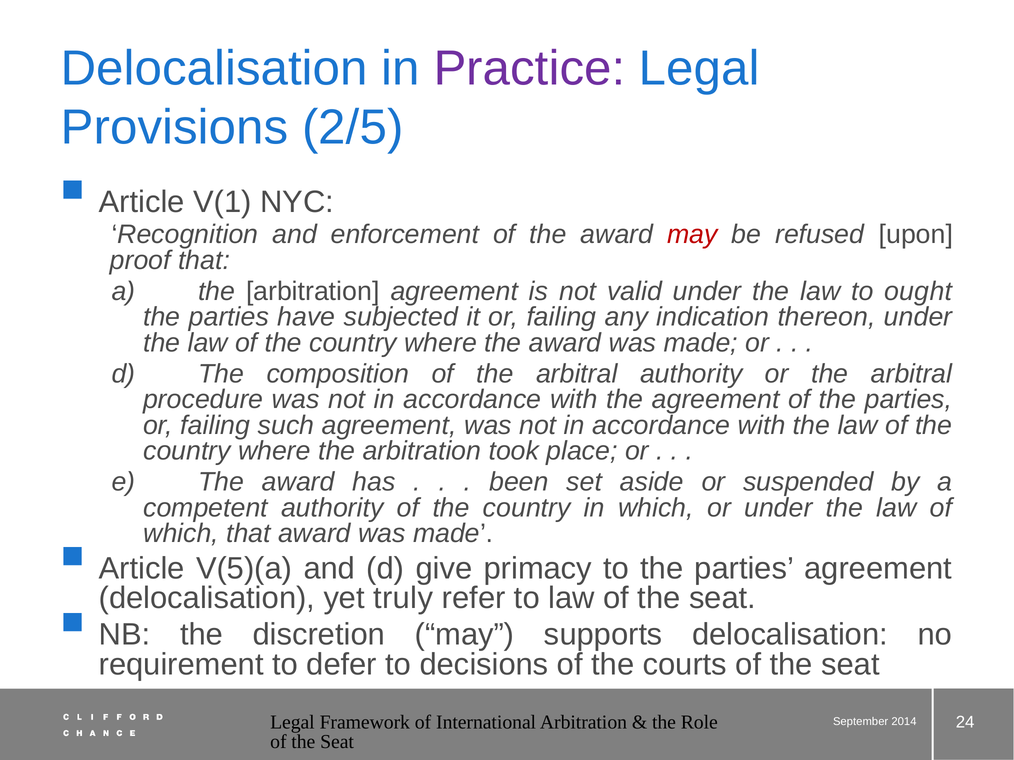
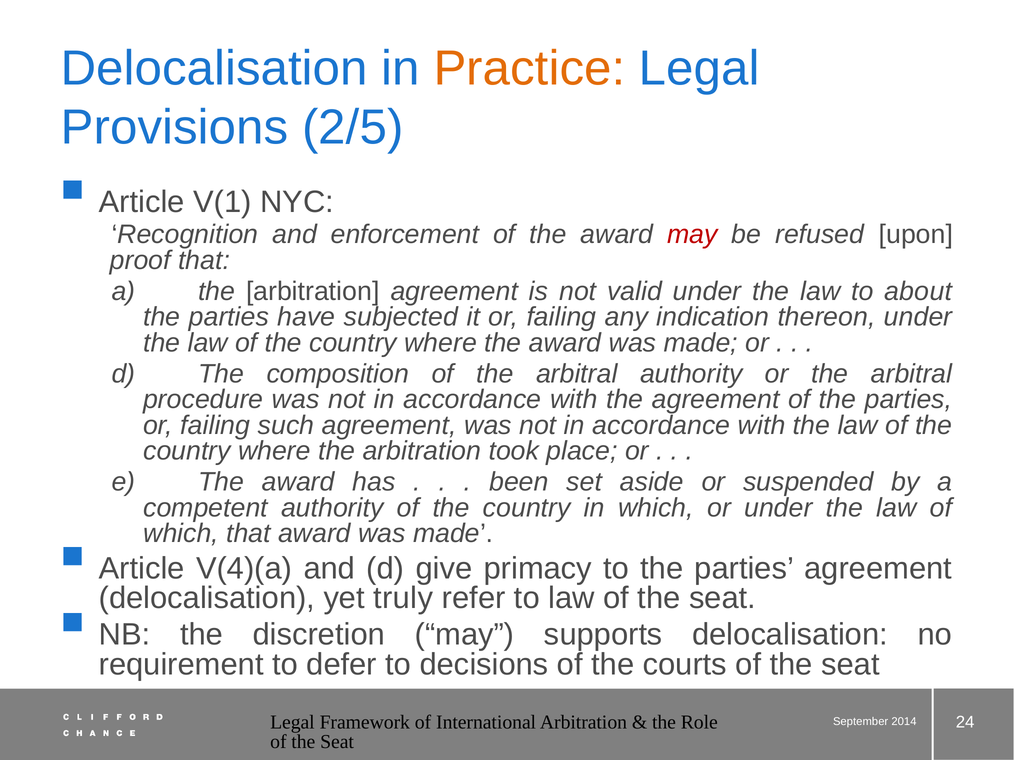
Practice colour: purple -> orange
ought: ought -> about
V(5)(a: V(5)(a -> V(4)(a
